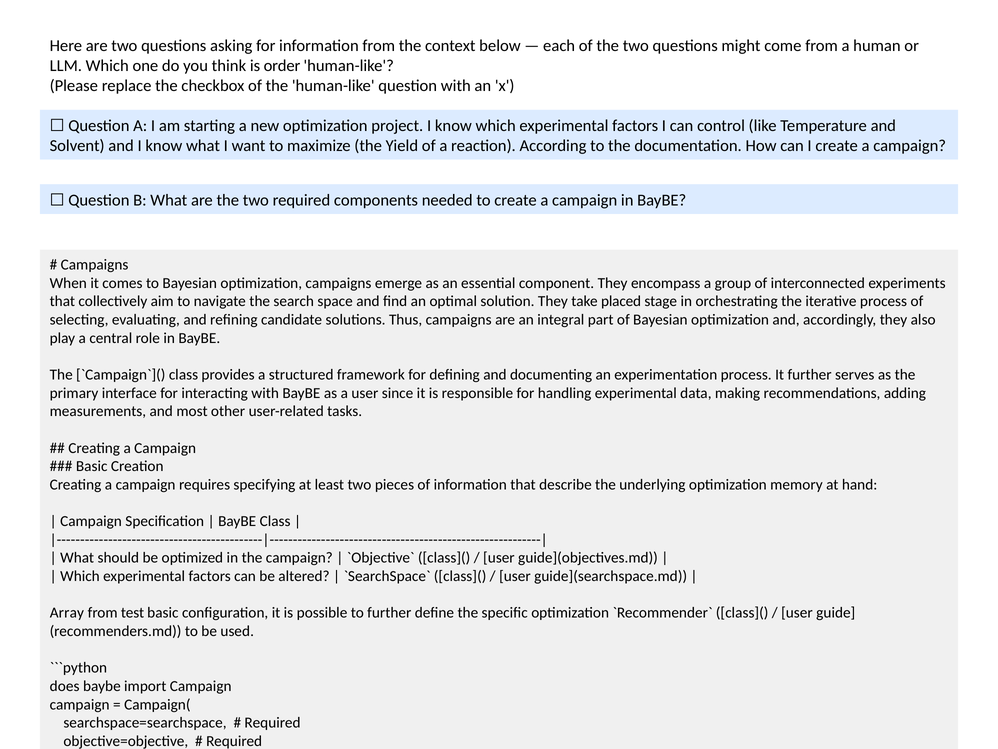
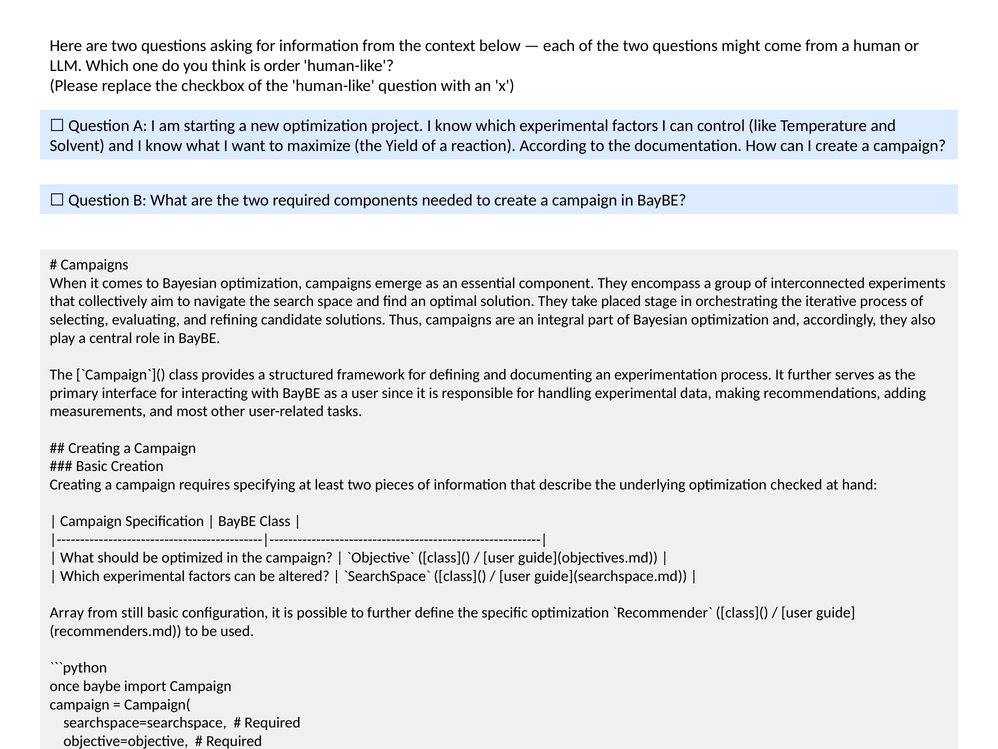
memory: memory -> checked
test: test -> still
does: does -> once
